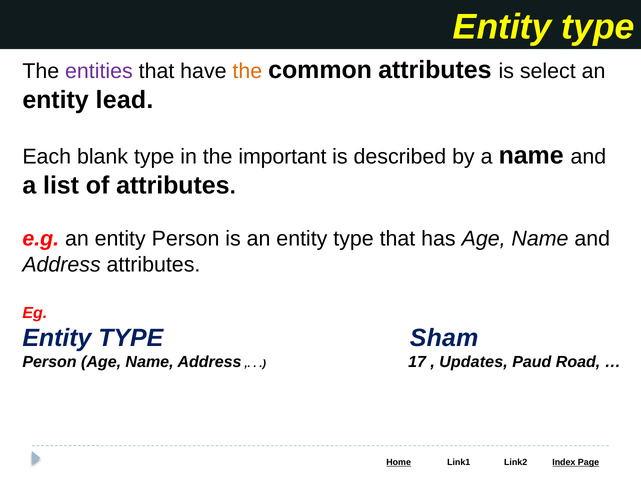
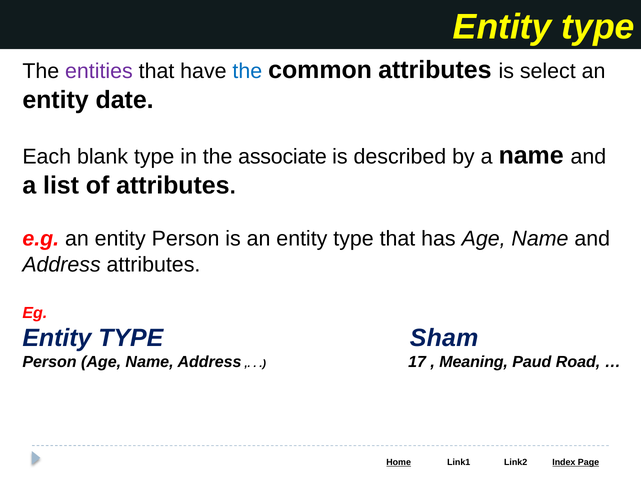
the at (247, 71) colour: orange -> blue
lead: lead -> date
important: important -> associate
Updates: Updates -> Meaning
